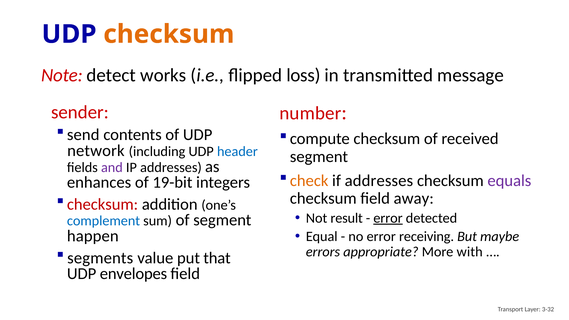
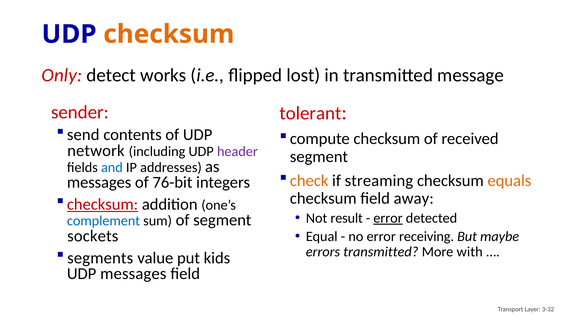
Note: Note -> Only
loss: loss -> lost
number: number -> tolerant
header colour: blue -> purple
and colour: purple -> blue
if addresses: addresses -> streaming
equals colour: purple -> orange
enhances at (99, 182): enhances -> messages
19-bit: 19-bit -> 76-bit
checksum at (103, 204) underline: none -> present
happen: happen -> sockets
errors appropriate: appropriate -> transmitted
that: that -> kids
UDP envelopes: envelopes -> messages
